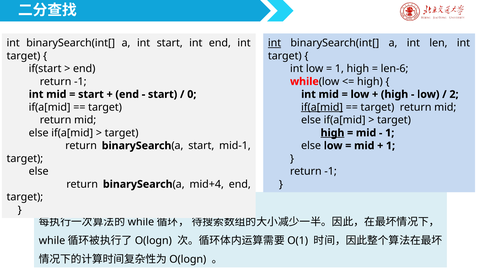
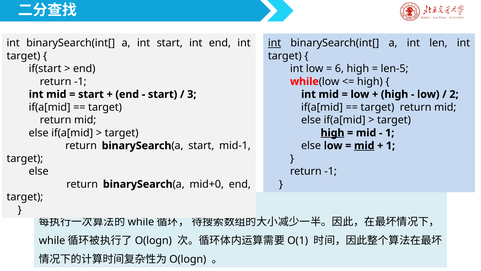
1 at (339, 69): 1 -> 6
len-6: len-6 -> len-5
0: 0 -> 3
if(a[mid at (322, 107) underline: present -> none
mid at (364, 145) underline: none -> present
mid+4: mid+4 -> mid+0
